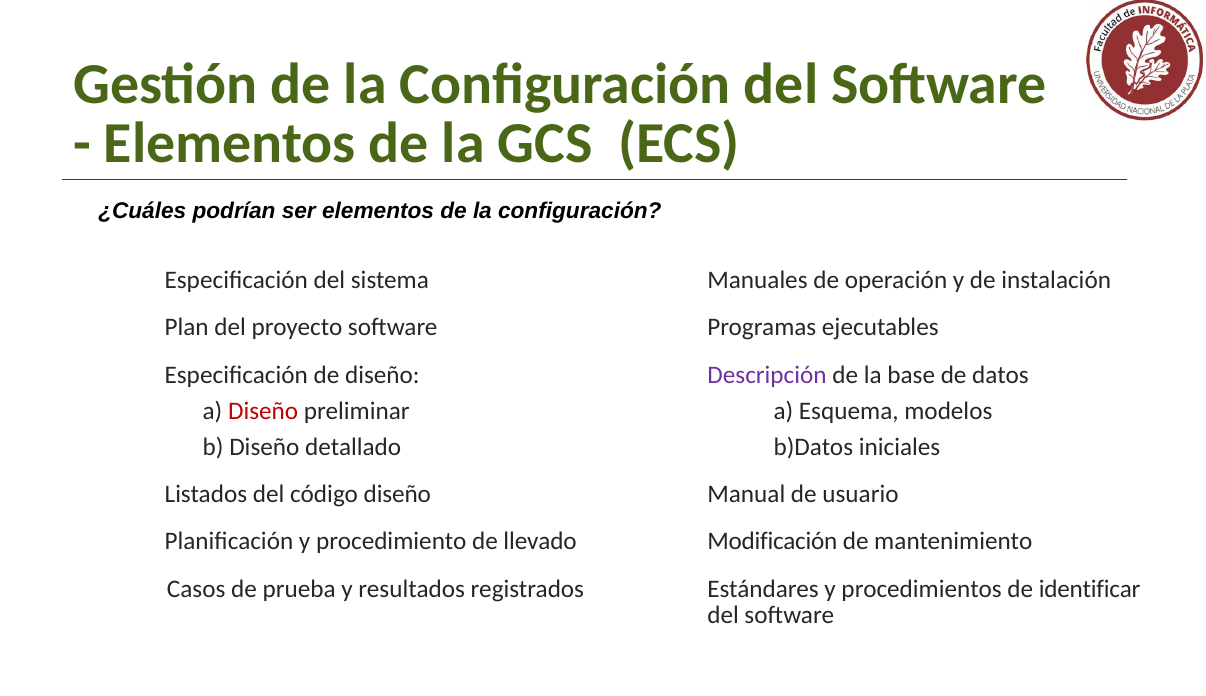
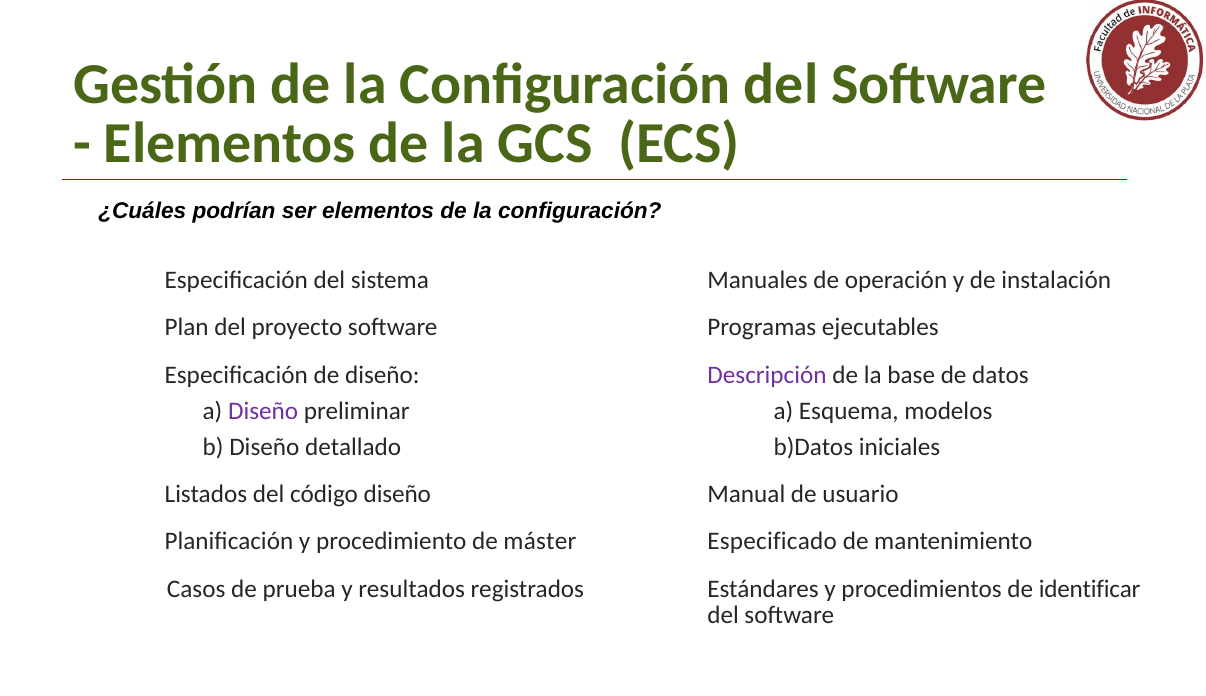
Diseño at (263, 411) colour: red -> purple
llevado: llevado -> máster
Modificación: Modificación -> Especificado
